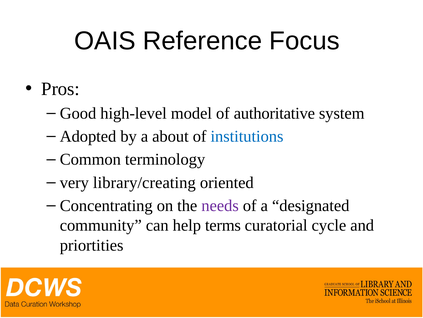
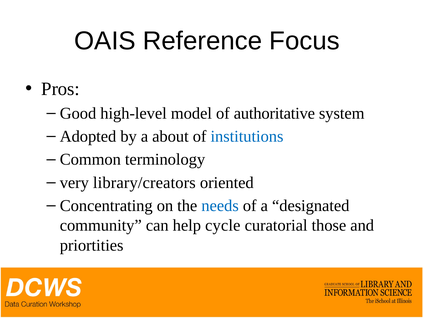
library/creating: library/creating -> library/creators
needs colour: purple -> blue
terms: terms -> cycle
cycle: cycle -> those
